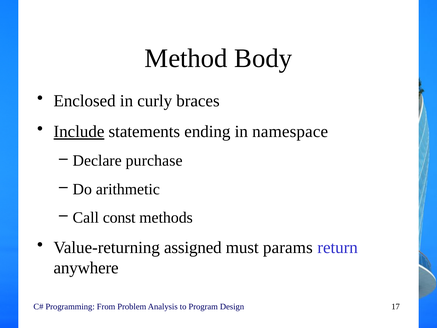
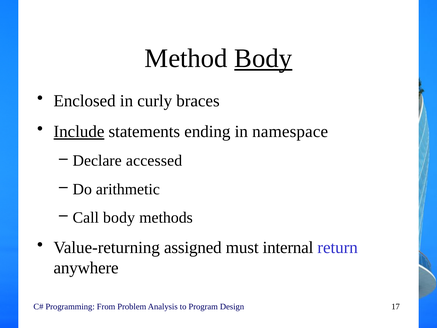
Body at (263, 58) underline: none -> present
purchase: purchase -> accessed
Call const: const -> body
params: params -> internal
